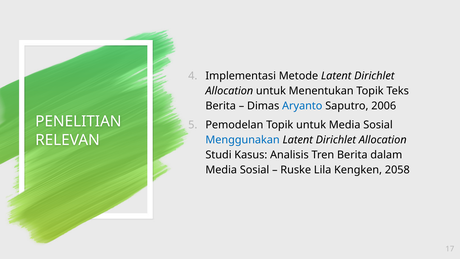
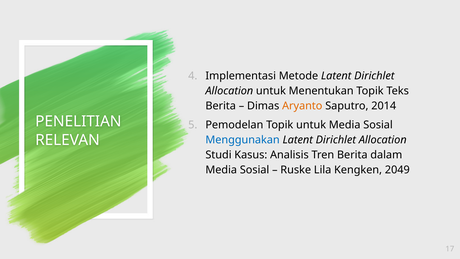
Aryanto colour: blue -> orange
2006: 2006 -> 2014
2058: 2058 -> 2049
